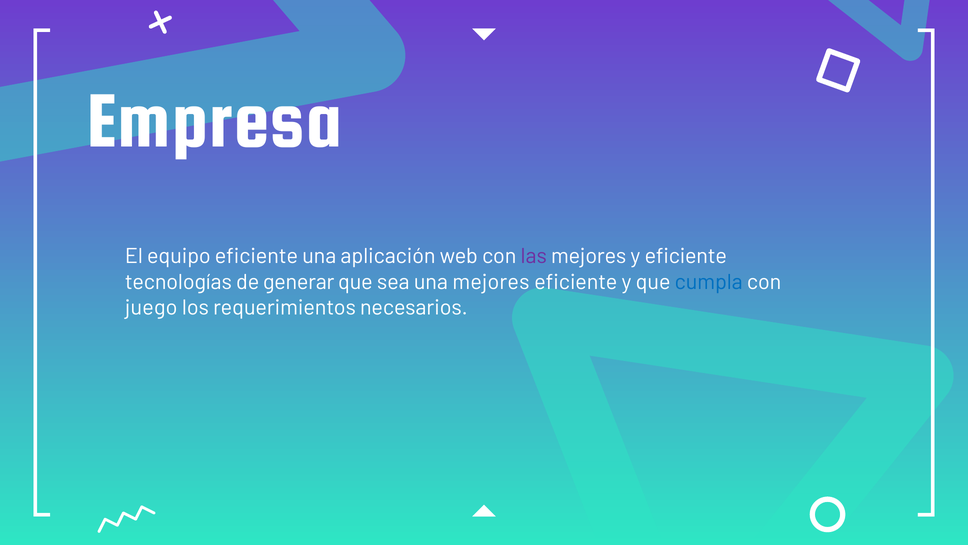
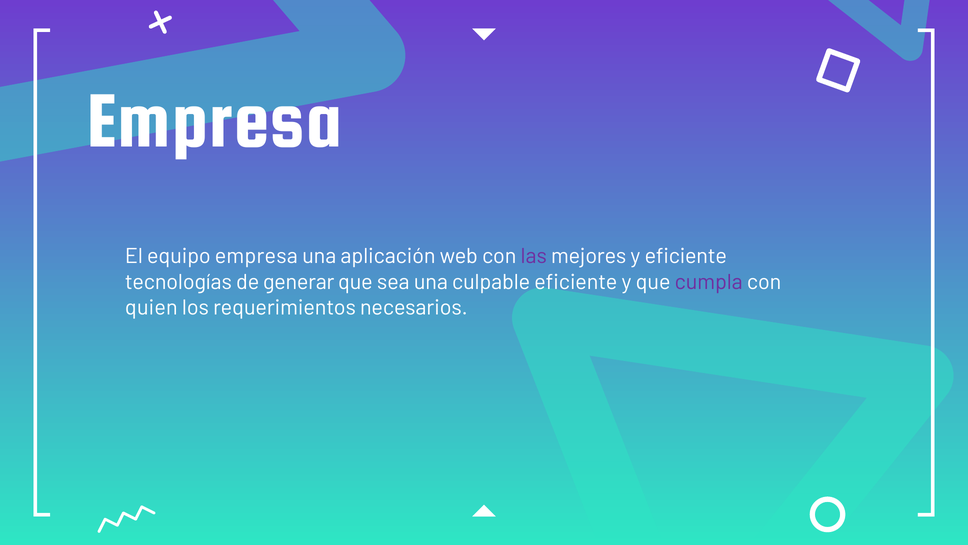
equipo eficiente: eficiente -> empresa
una mejores: mejores -> culpable
cumpla colour: blue -> purple
juego: juego -> quien
